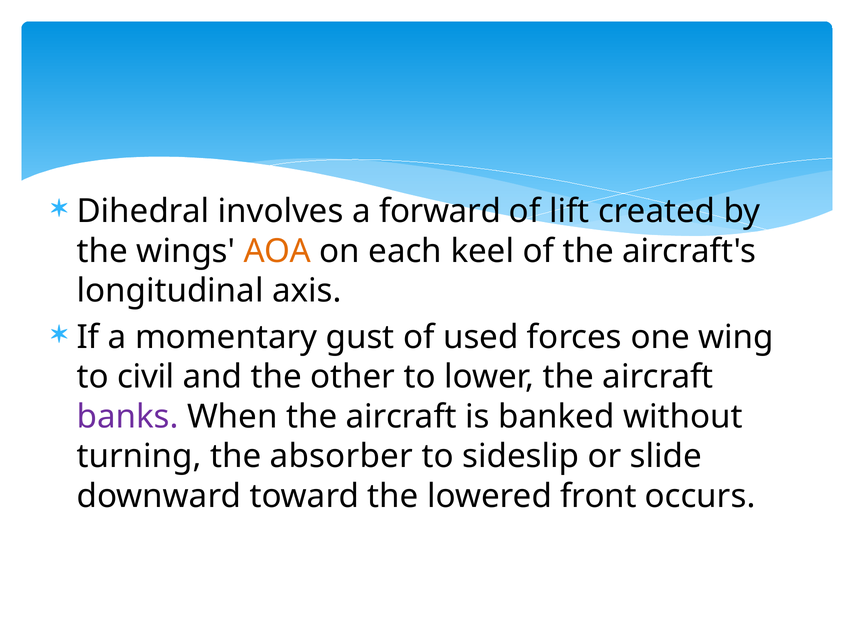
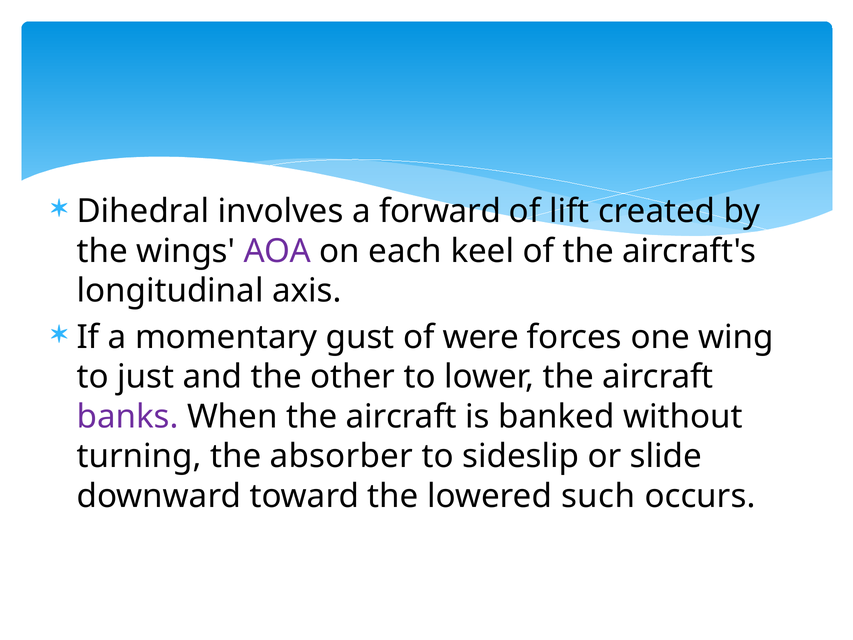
AOA colour: orange -> purple
used: used -> were
civil: civil -> just
front: front -> such
